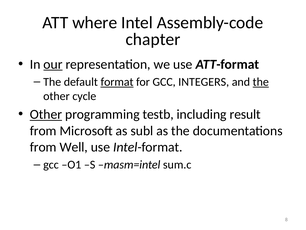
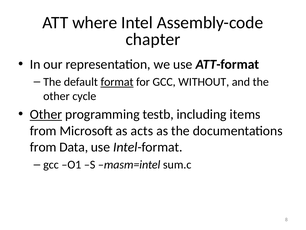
our underline: present -> none
INTEGERS: INTEGERS -> WITHOUT
the at (261, 82) underline: present -> none
result: result -> items
subl: subl -> acts
Well: Well -> Data
